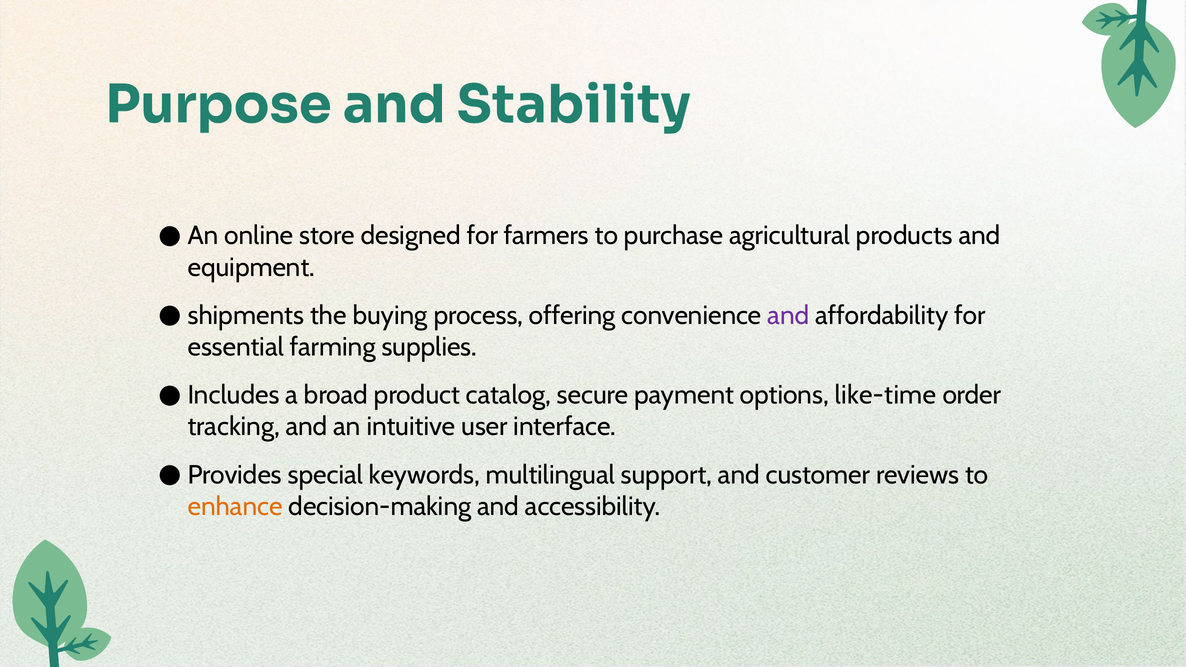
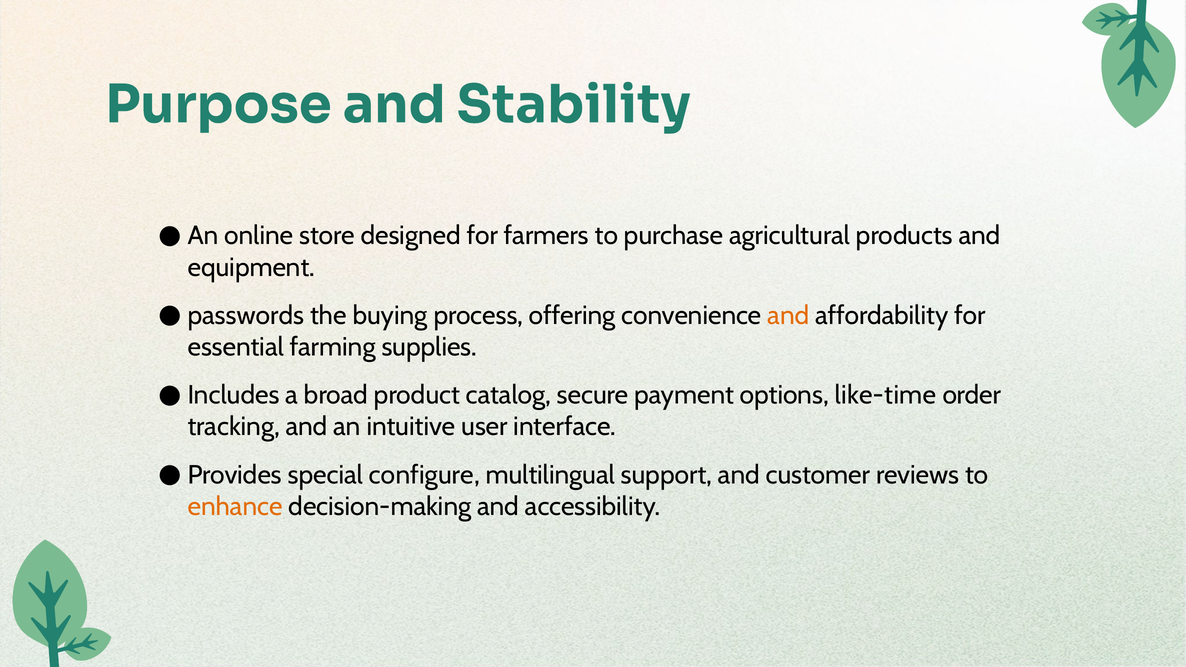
shipments: shipments -> passwords
and at (788, 316) colour: purple -> orange
keywords: keywords -> configure
